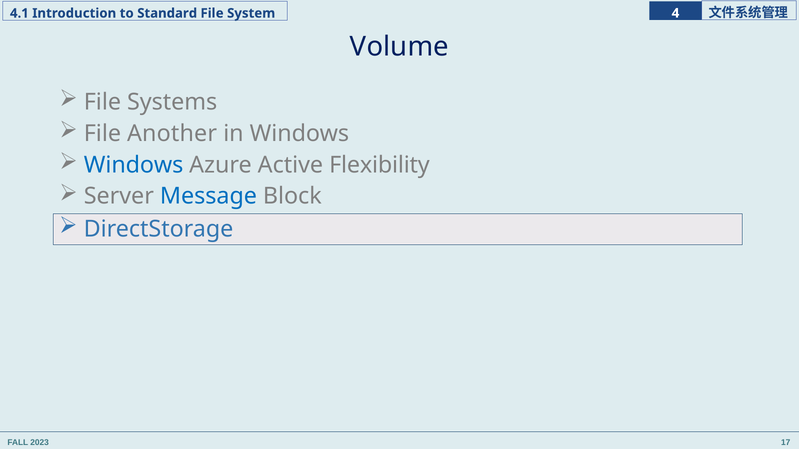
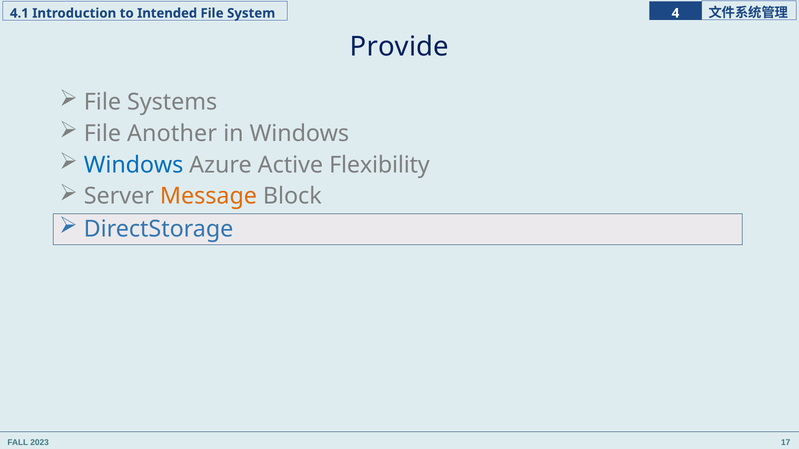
Standard: Standard -> Intended
Volume: Volume -> Provide
Message colour: blue -> orange
